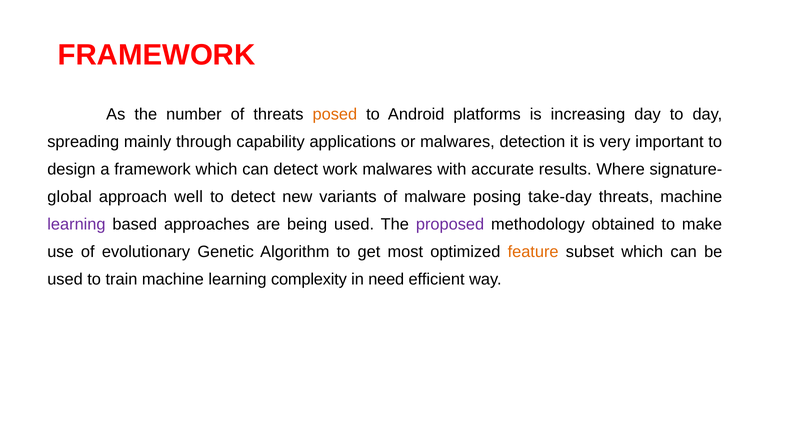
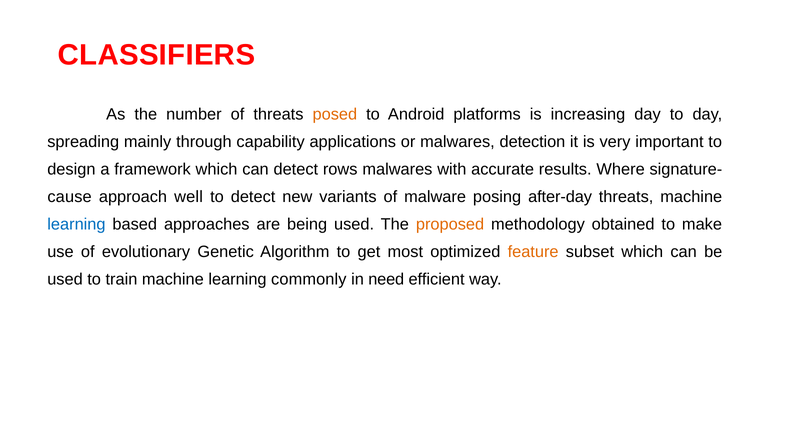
FRAMEWORK at (157, 55): FRAMEWORK -> CLASSIFIERS
work: work -> rows
global: global -> cause
take-day: take-day -> after-day
learning at (76, 224) colour: purple -> blue
proposed colour: purple -> orange
complexity: complexity -> commonly
